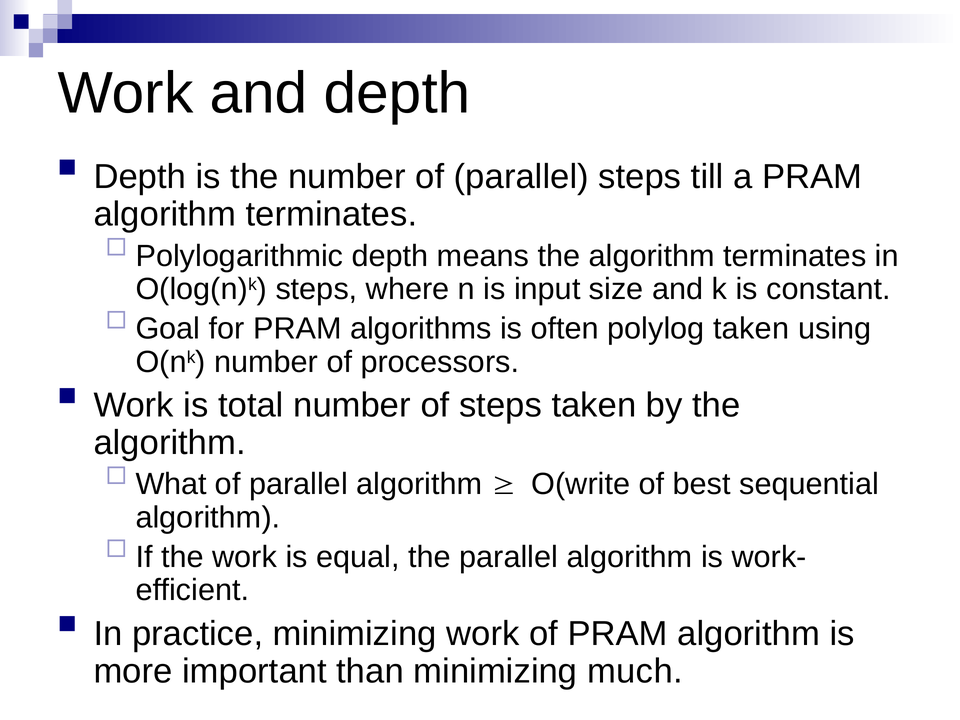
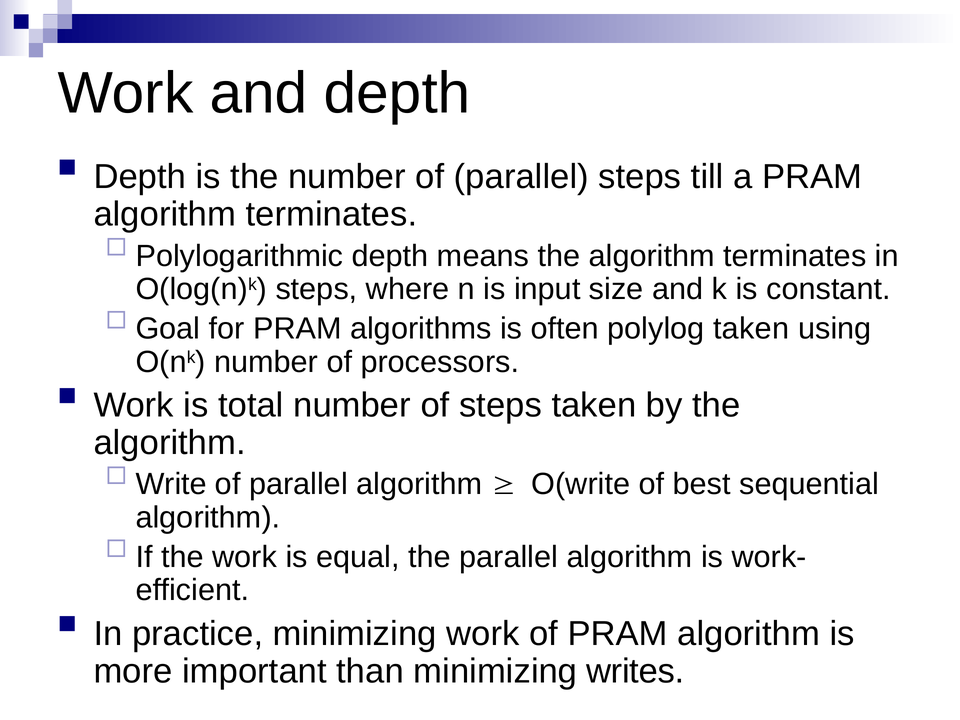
What: What -> Write
much: much -> writes
